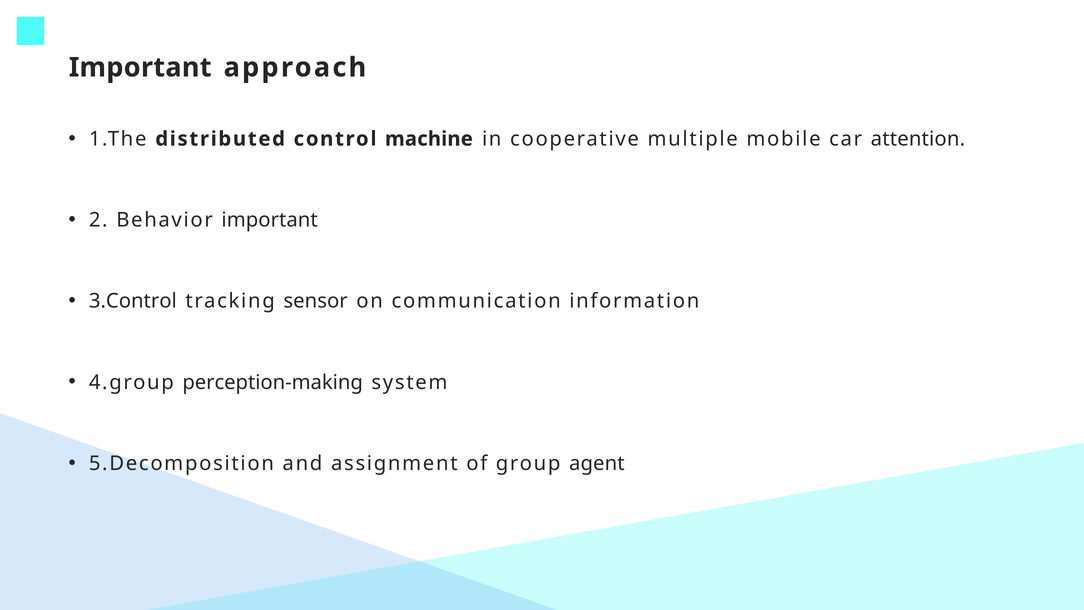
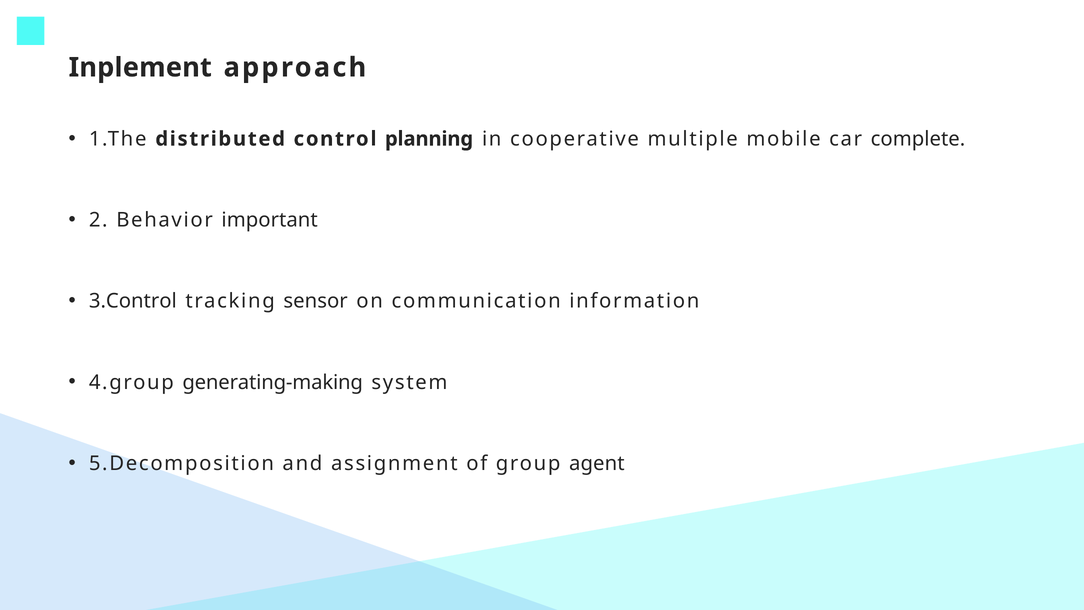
Important at (140, 67): Important -> Inplement
machine: machine -> planning
attention: attention -> complete
perception-making: perception-making -> generating-making
